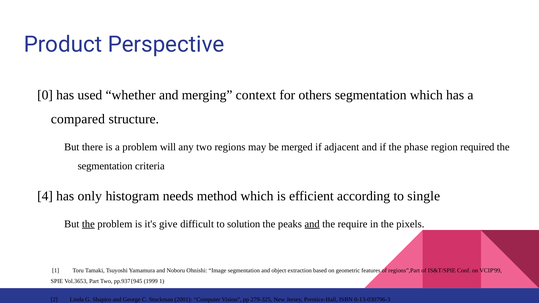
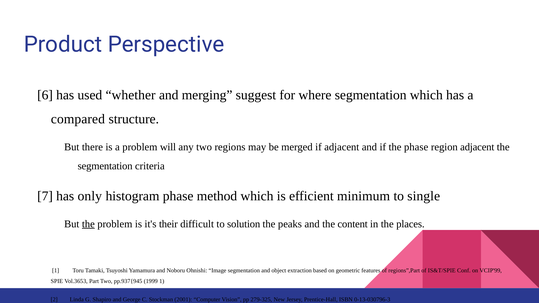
0: 0 -> 6
context: context -> suggest
others: others -> where
region required: required -> adjacent
4: 4 -> 7
histogram needs: needs -> phase
according: according -> minimum
give: give -> their
and at (312, 224) underline: present -> none
require: require -> content
pixels: pixels -> places
